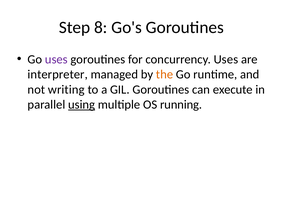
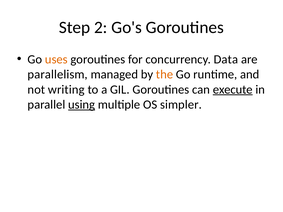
8: 8 -> 2
uses at (56, 59) colour: purple -> orange
concurrency Uses: Uses -> Data
interpreter: interpreter -> parallelism
execute underline: none -> present
running: running -> simpler
